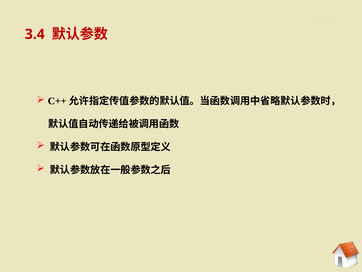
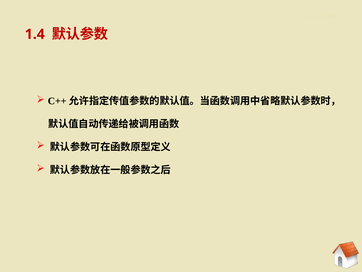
3.4: 3.4 -> 1.4
